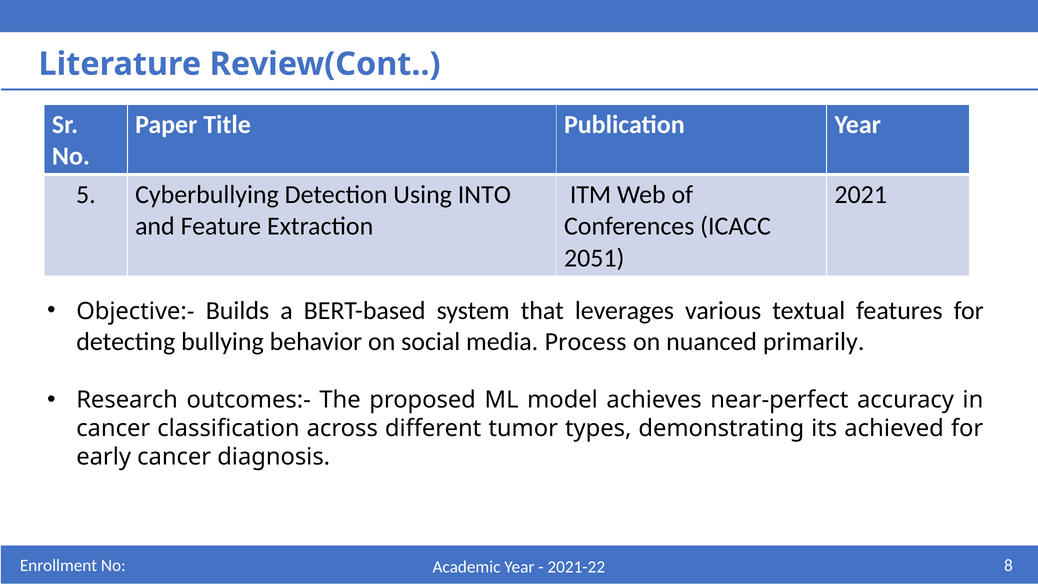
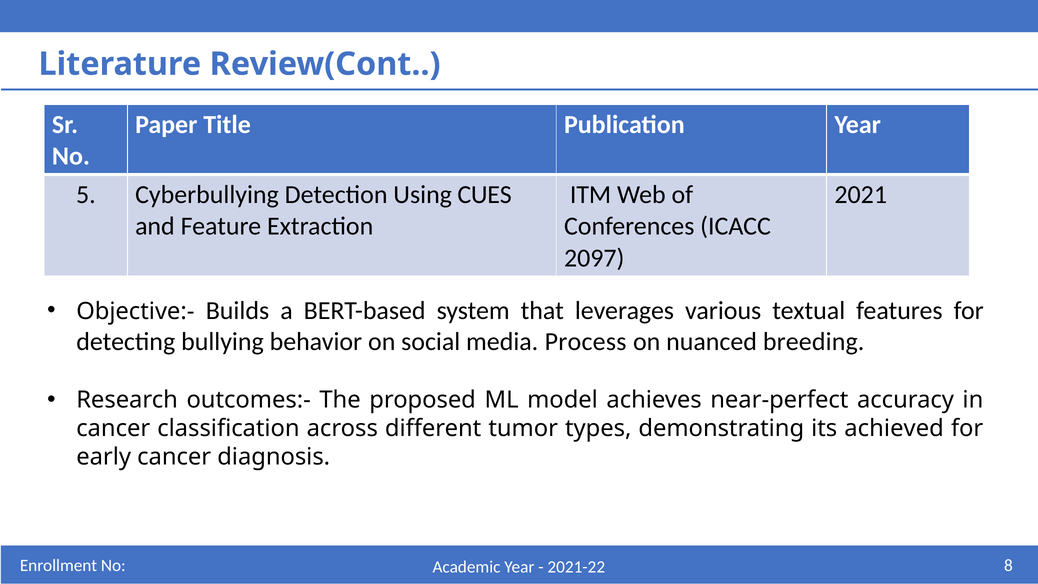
INTO: INTO -> CUES
2051: 2051 -> 2097
primarily: primarily -> breeding
